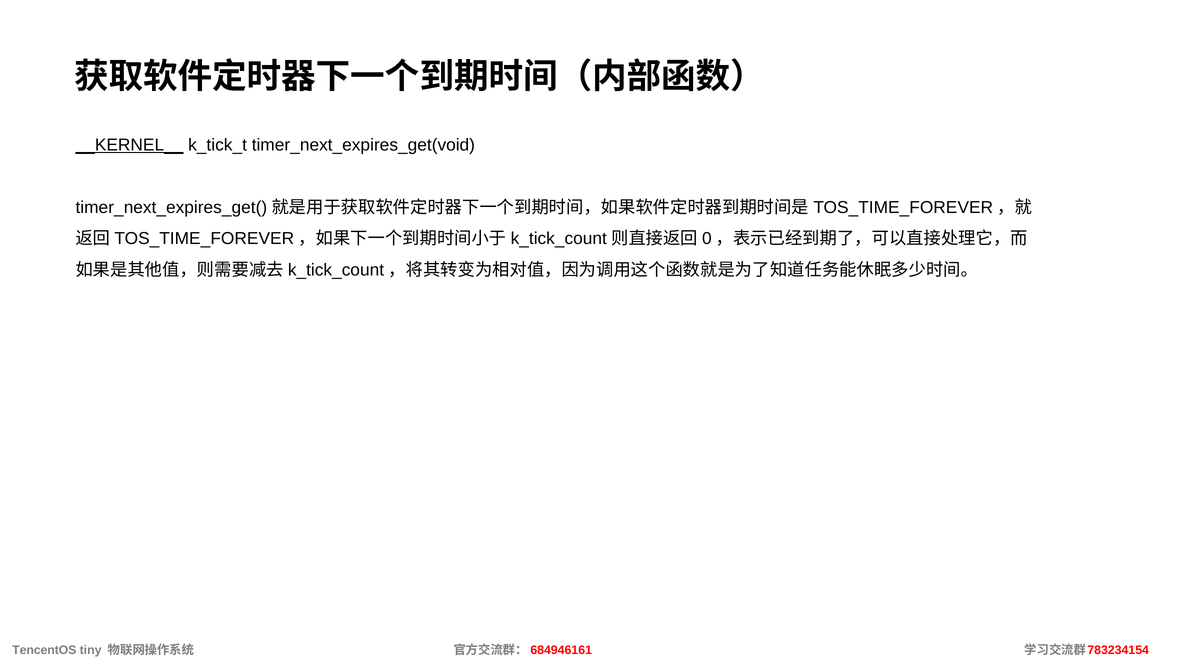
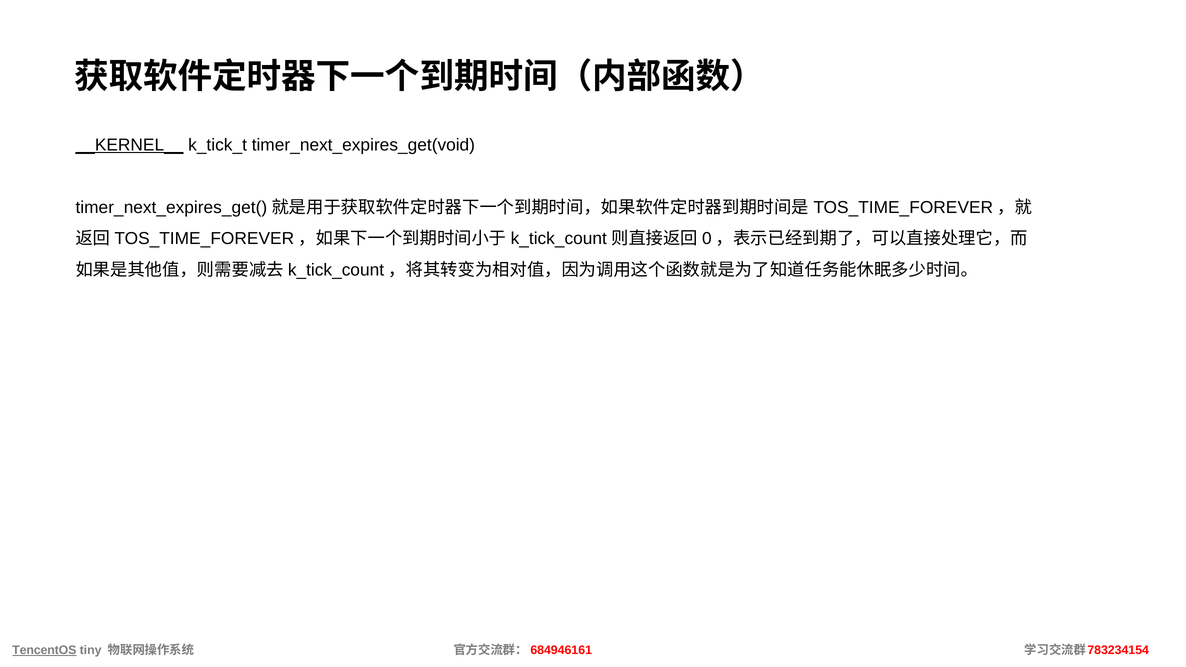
TencentOS underline: none -> present
